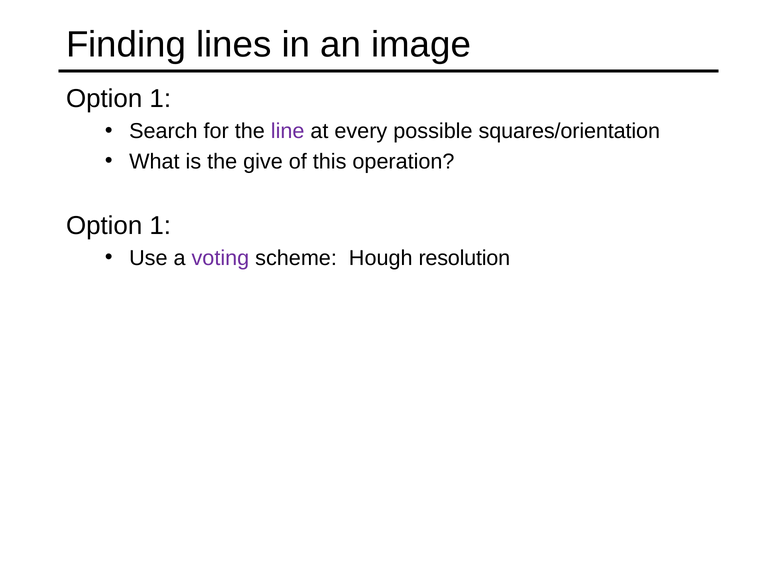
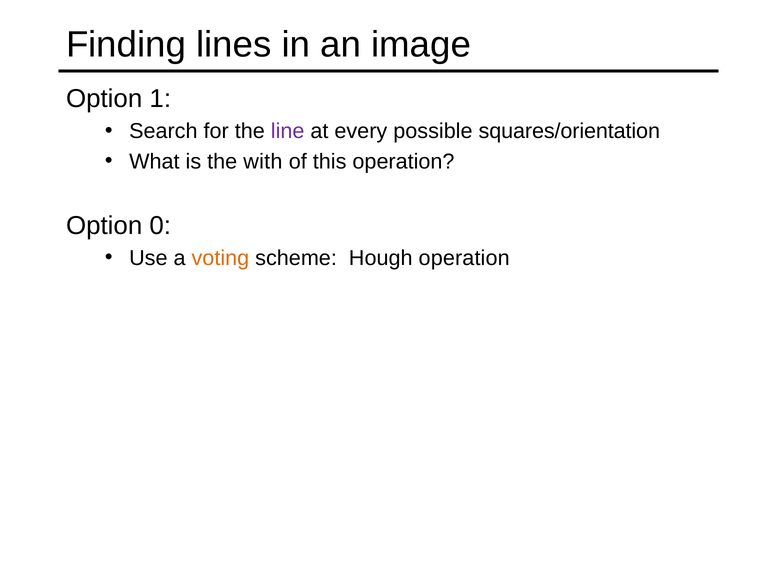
give: give -> with
1 at (160, 226): 1 -> 0
voting colour: purple -> orange
Hough resolution: resolution -> operation
